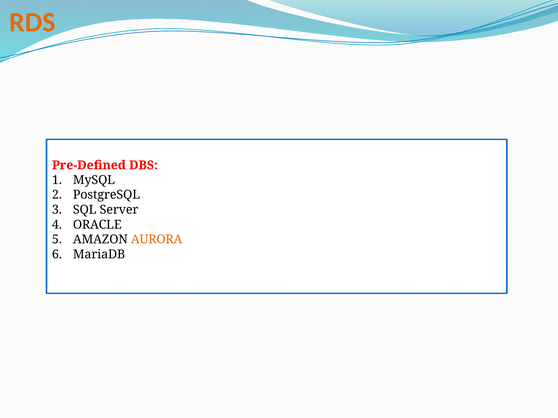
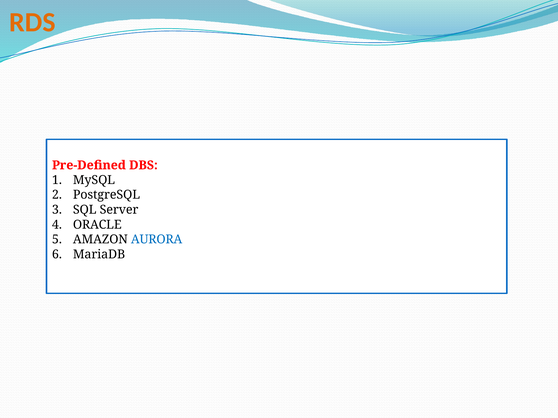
AURORA colour: orange -> blue
